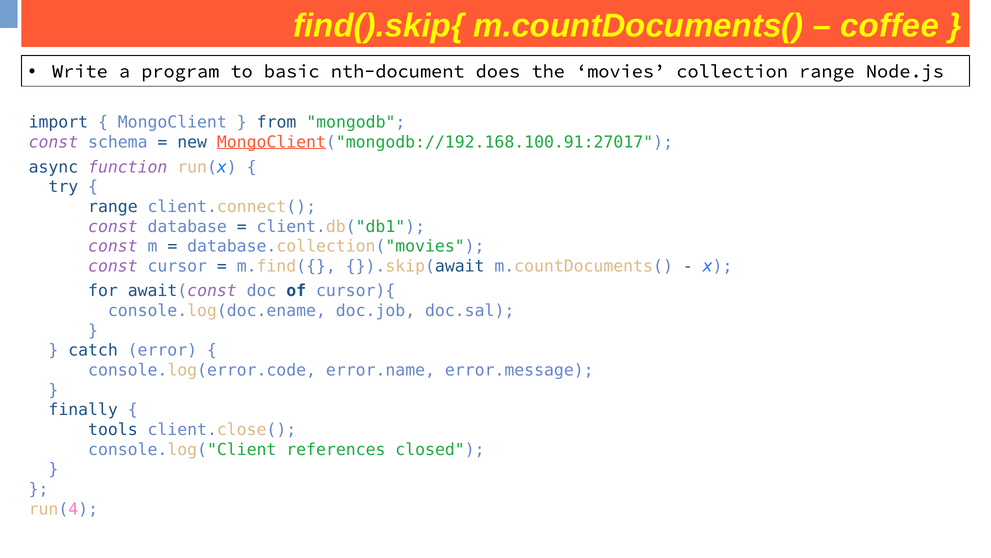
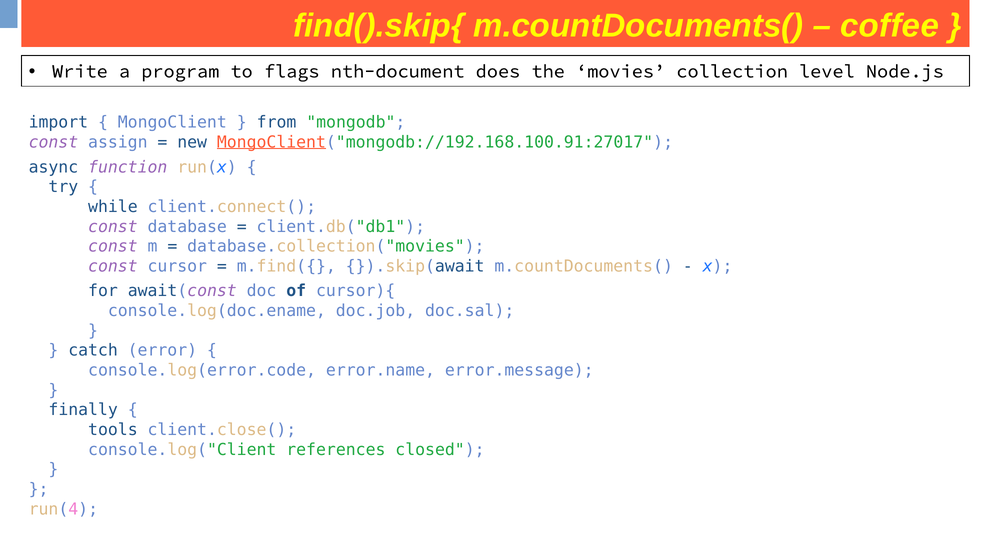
basic: basic -> flags
collection range: range -> level
schema: schema -> assign
range at (113, 207): range -> while
